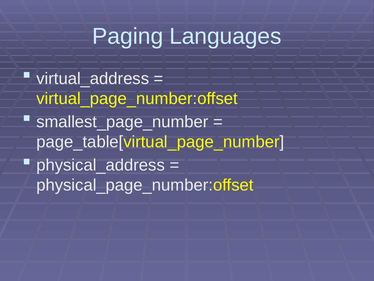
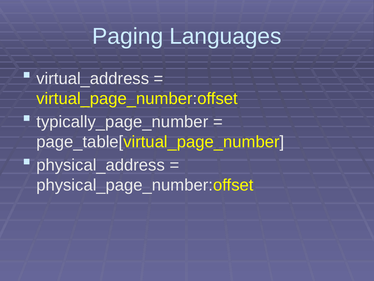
smallest_page_number: smallest_page_number -> typically_page_number
